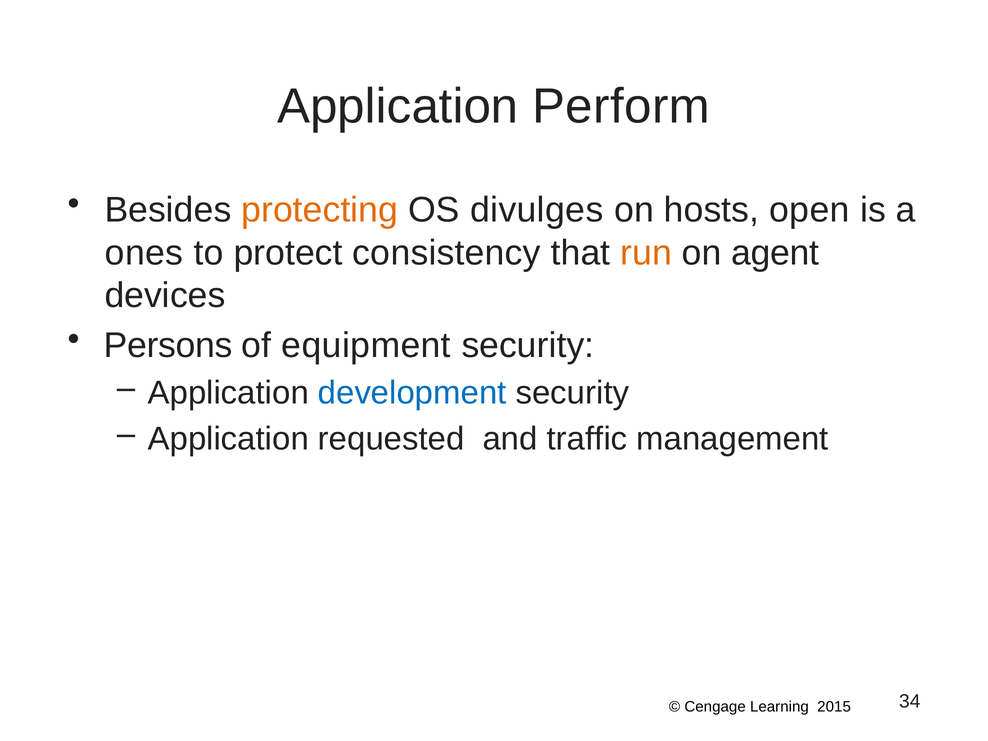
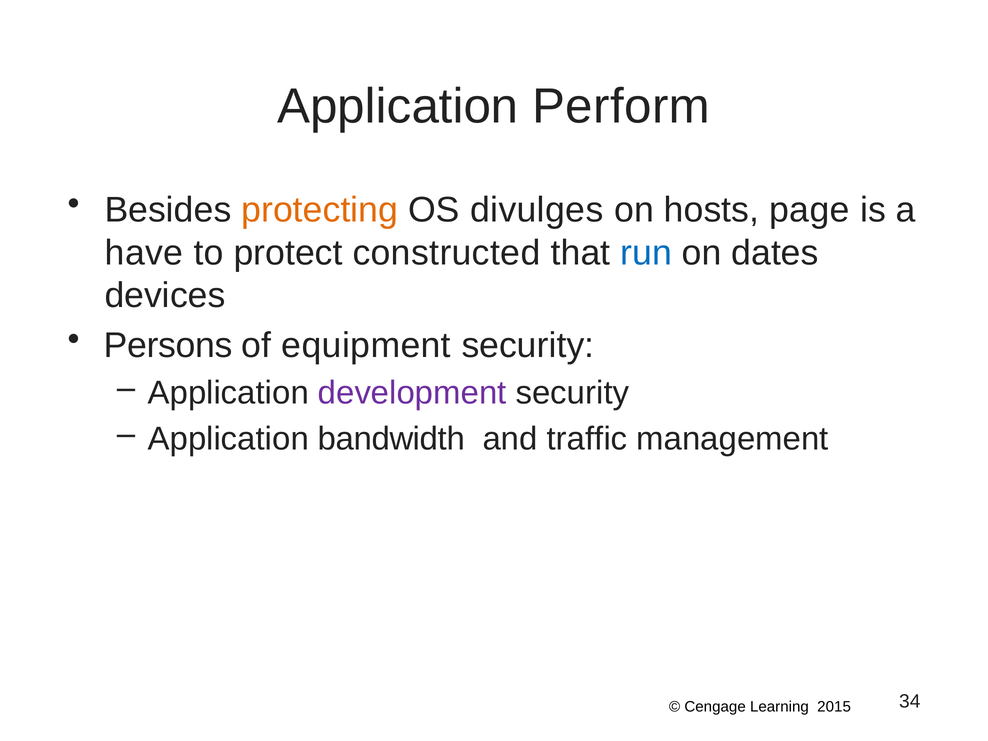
open: open -> page
ones: ones -> have
consistency: consistency -> constructed
run colour: orange -> blue
agent: agent -> dates
development colour: blue -> purple
requested: requested -> bandwidth
